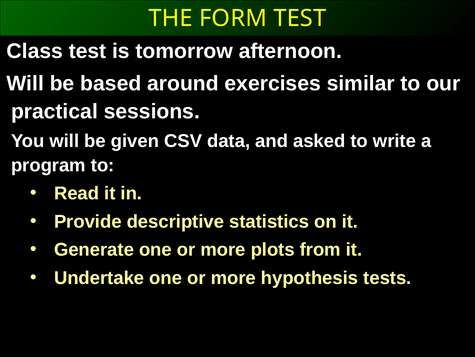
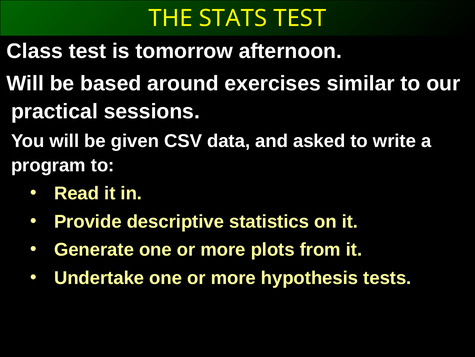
FORM: FORM -> STATS
